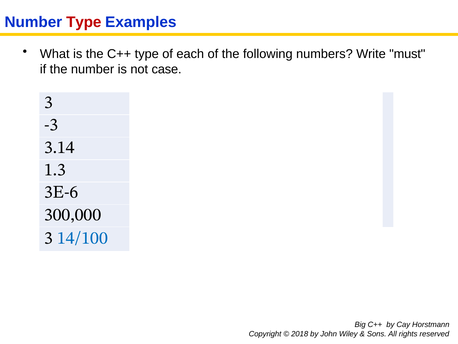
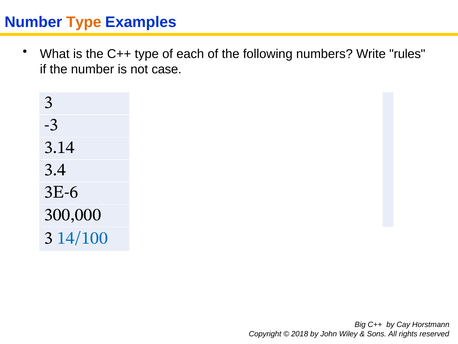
Type at (84, 22) colour: red -> orange
must: must -> rules
1.3: 1.3 -> 3.4
